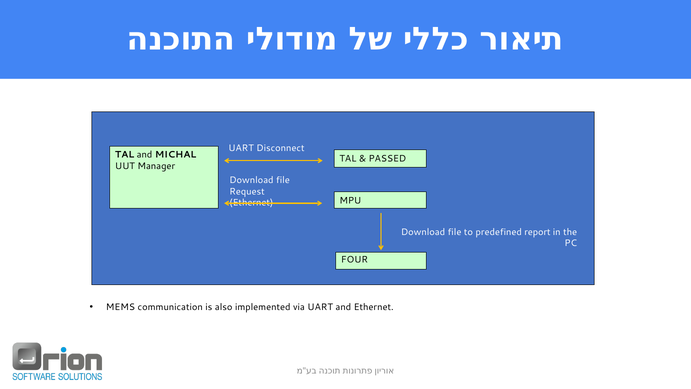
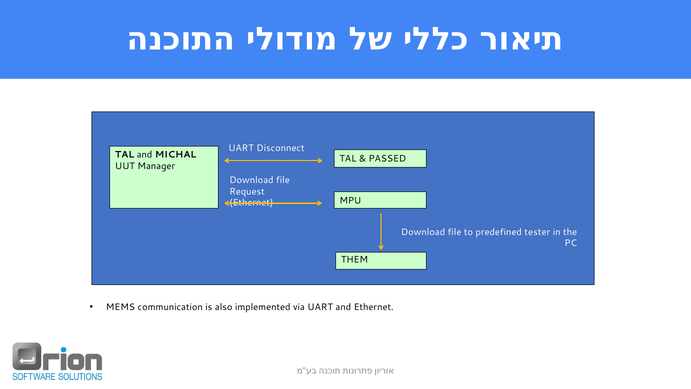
report: report -> tester
FOUR: FOUR -> THEM
